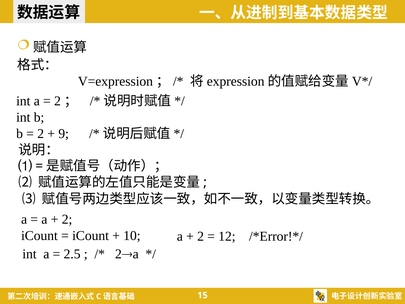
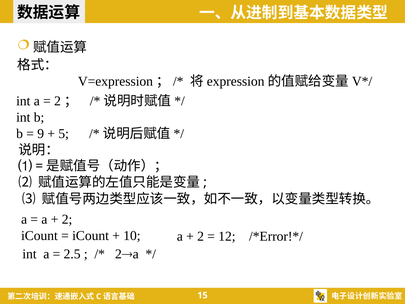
2 at (41, 133): 2 -> 9
9: 9 -> 5
